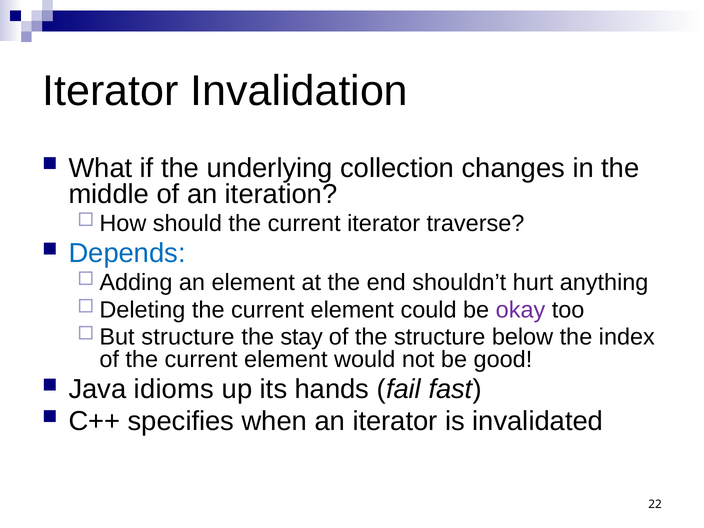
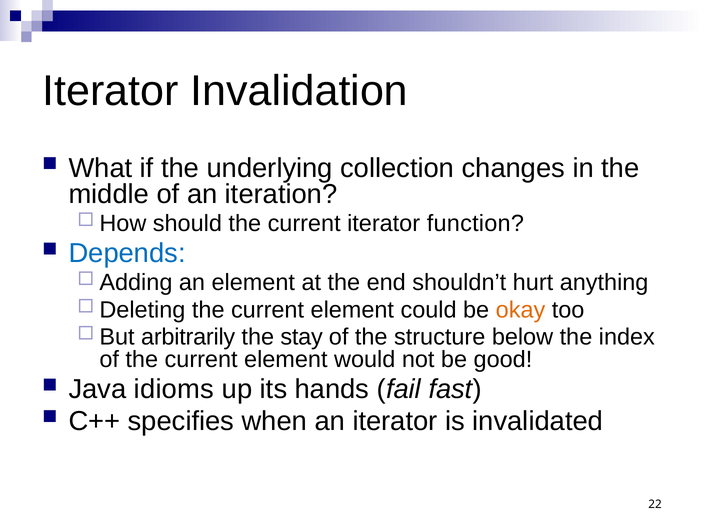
traverse: traverse -> function
okay colour: purple -> orange
But structure: structure -> arbitrarily
